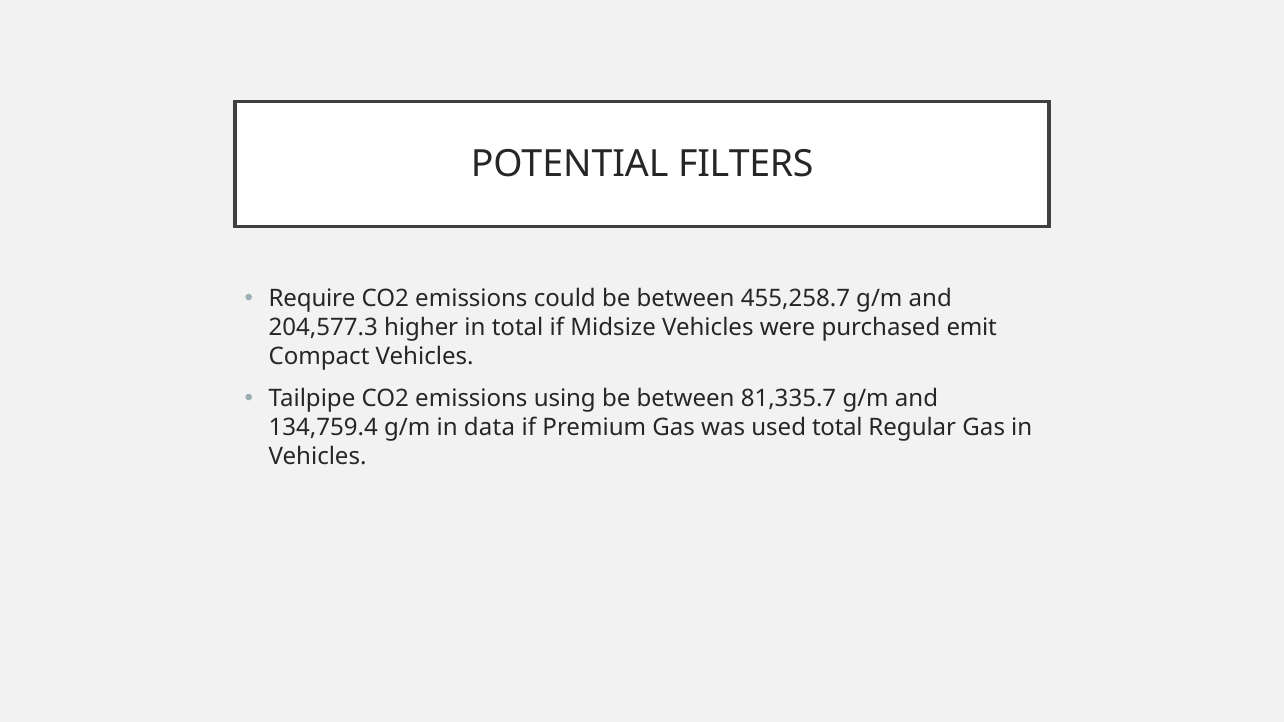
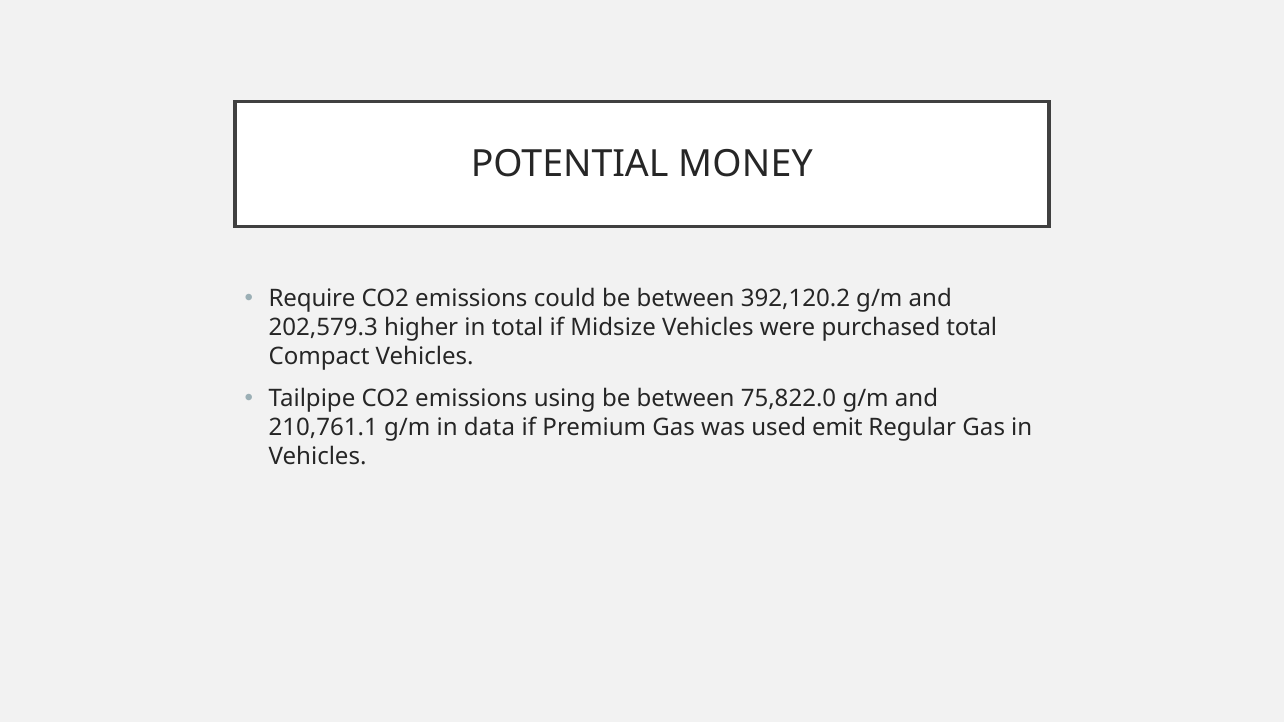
FILTERS: FILTERS -> MONEY
455,258.7: 455,258.7 -> 392,120.2
204,577.3: 204,577.3 -> 202,579.3
purchased emit: emit -> total
81,335.7: 81,335.7 -> 75,822.0
134,759.4: 134,759.4 -> 210,761.1
used total: total -> emit
